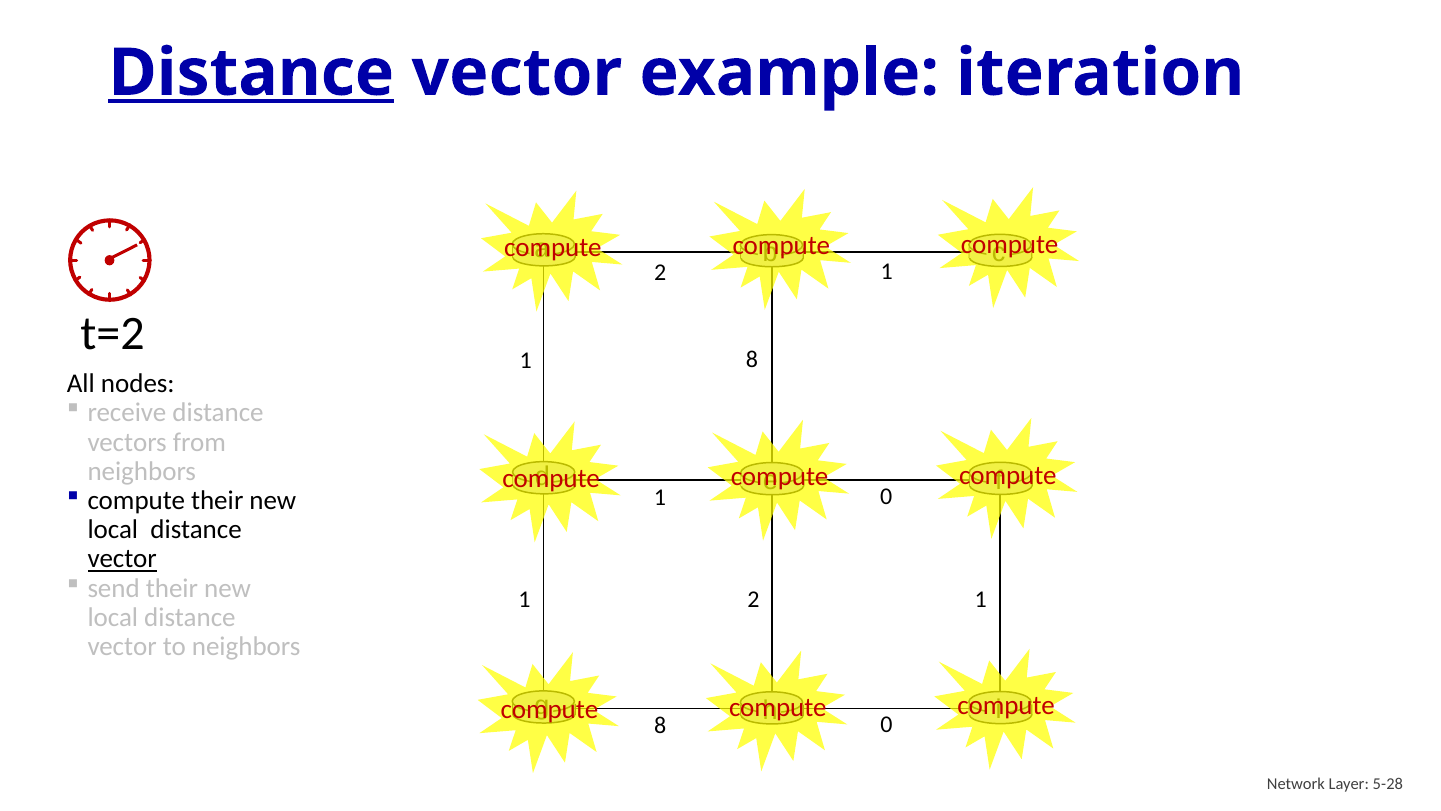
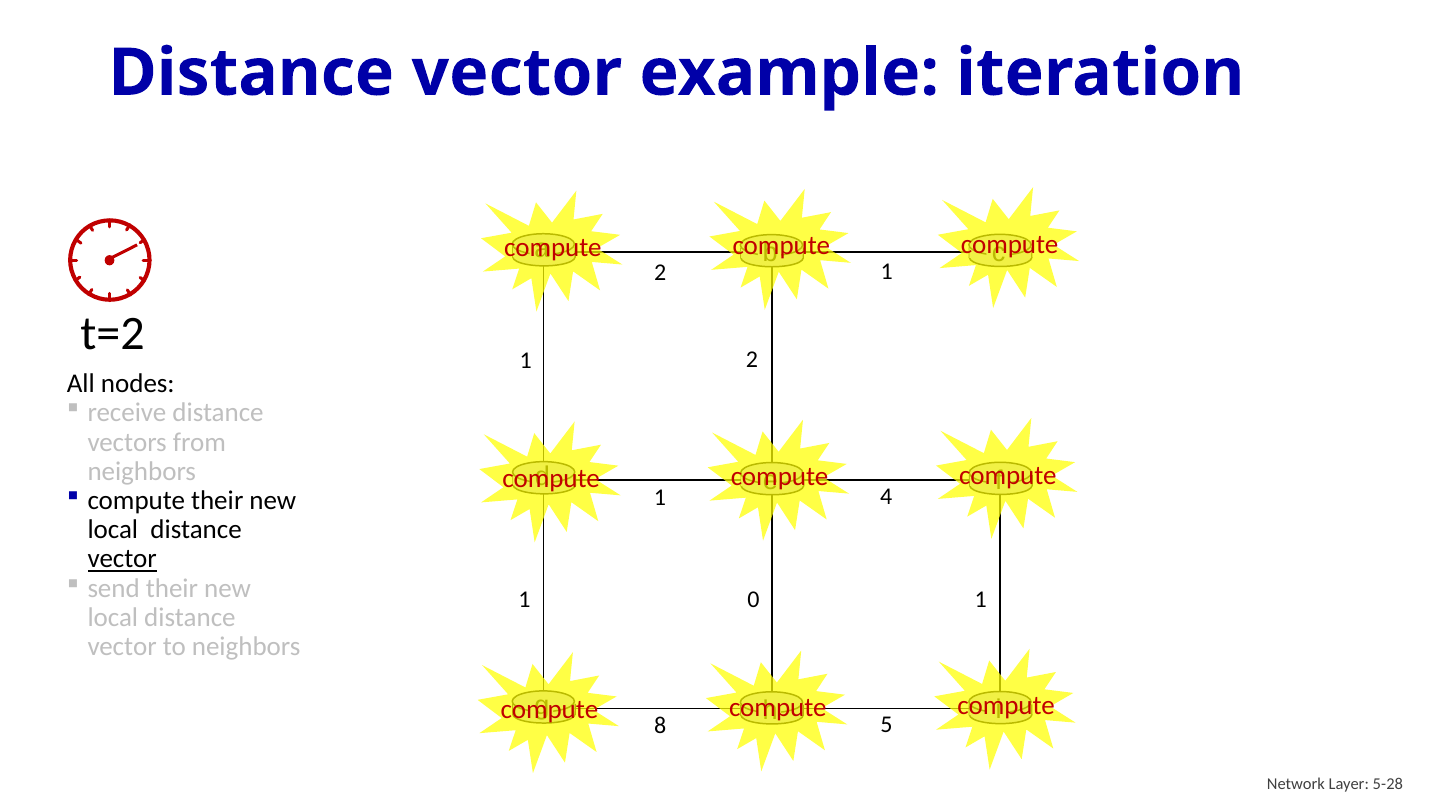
Distance at (251, 73) underline: present -> none
1 8: 8 -> 2
1 0: 0 -> 4
1 2: 2 -> 0
8 0: 0 -> 5
